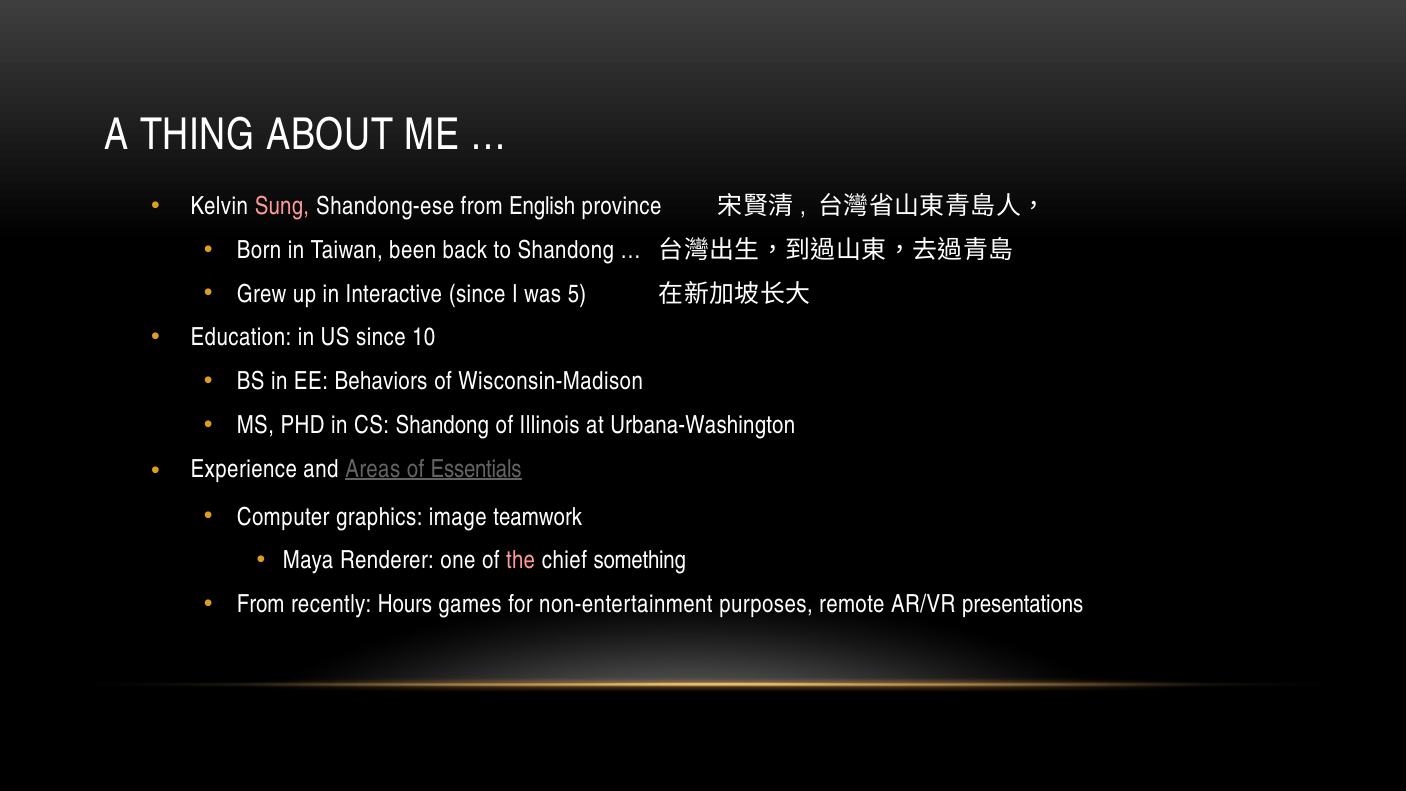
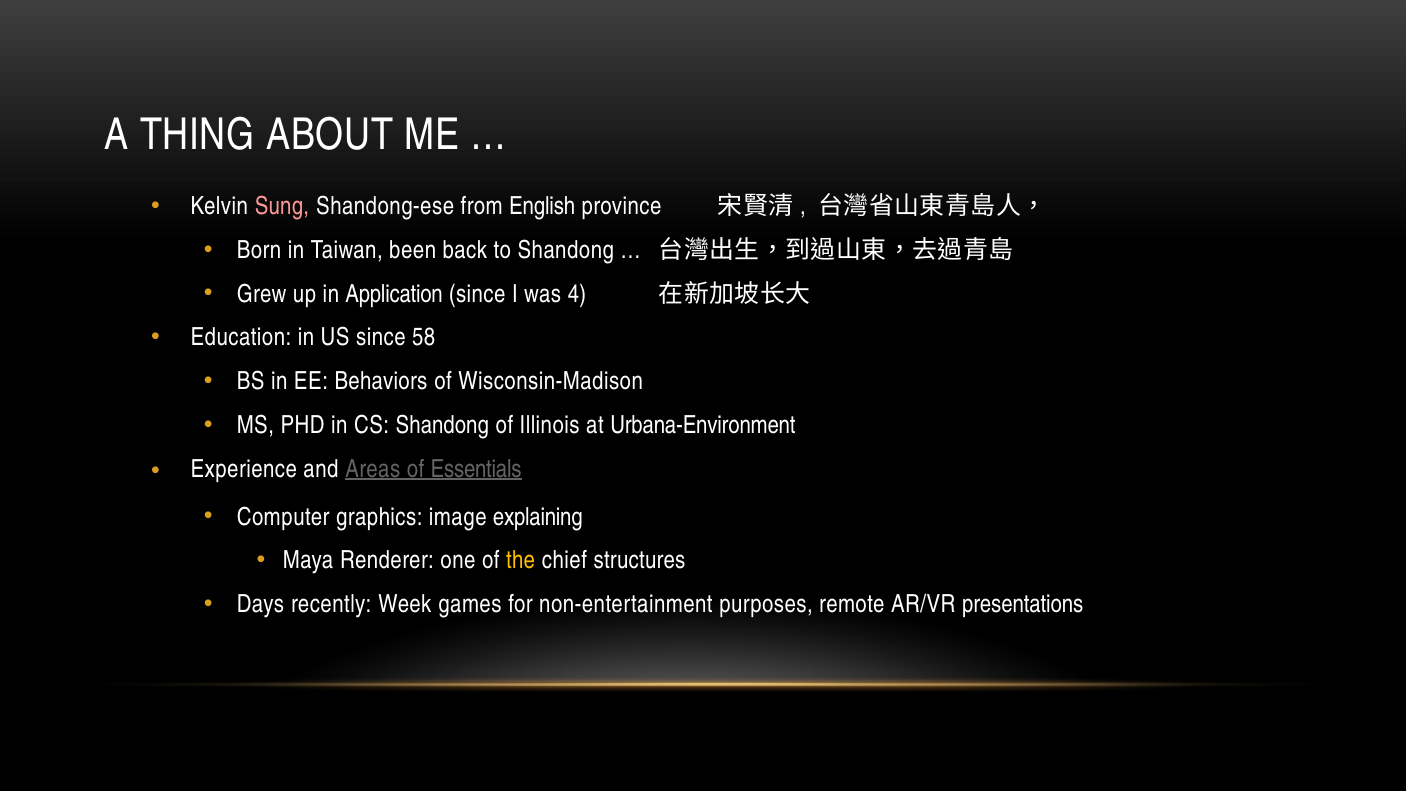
Interactive: Interactive -> Application
5: 5 -> 4
10: 10 -> 58
Urbana-Washington: Urbana-Washington -> Urbana-Environment
teamwork: teamwork -> explaining
the colour: pink -> yellow
something: something -> structures
From at (261, 604): From -> Days
Hours: Hours -> Week
